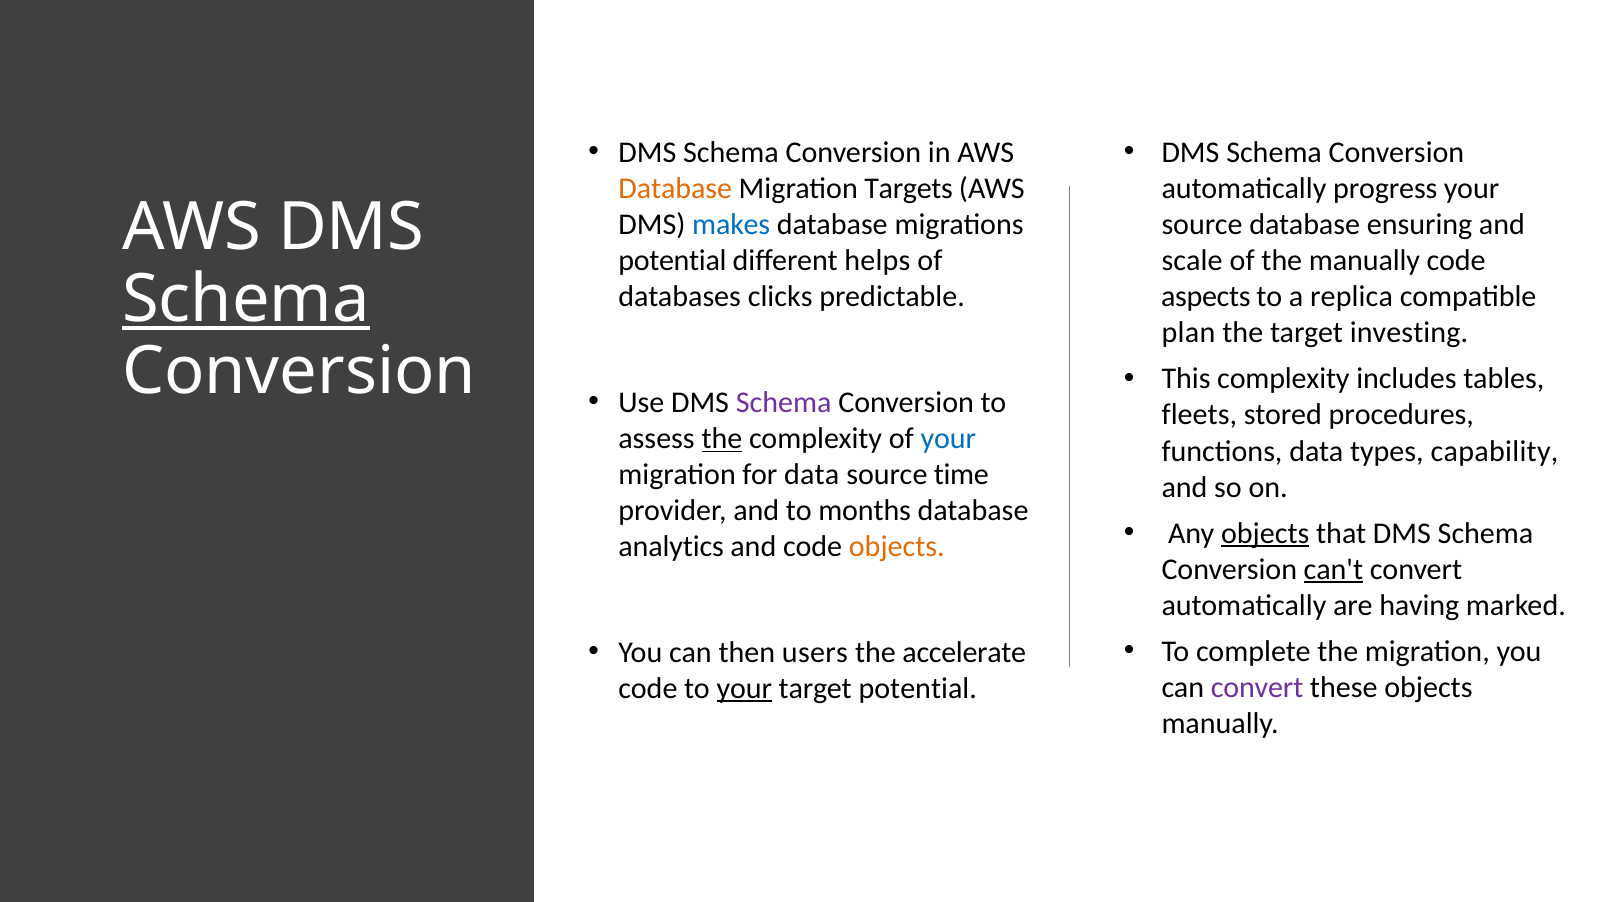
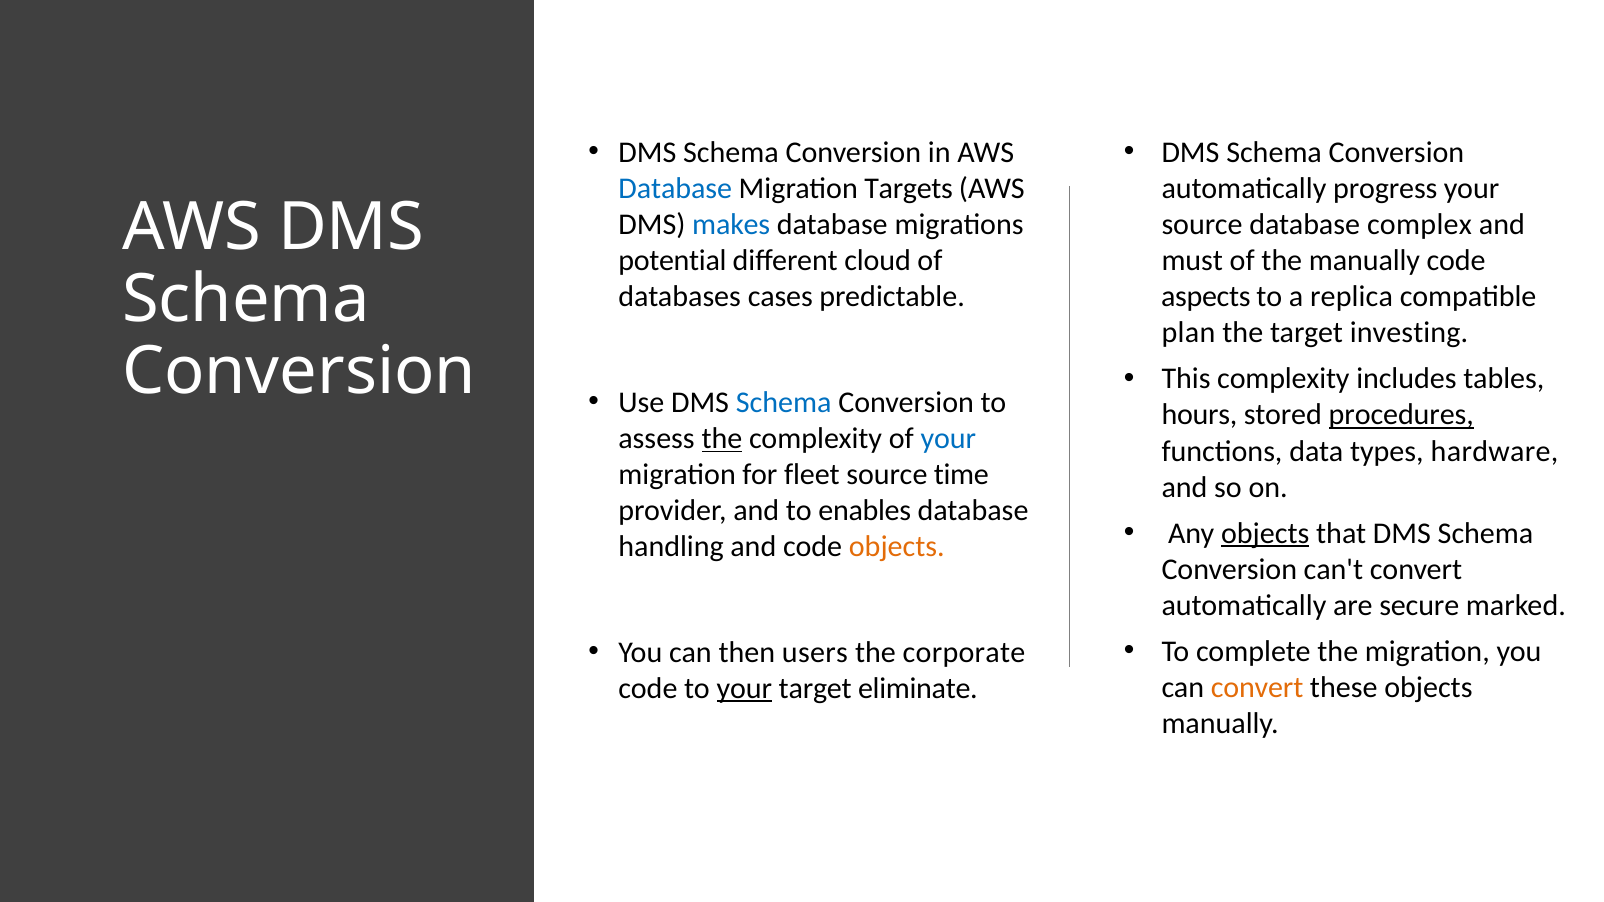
Database at (675, 189) colour: orange -> blue
ensuring: ensuring -> complex
scale: scale -> must
helps: helps -> cloud
Schema at (246, 300) underline: present -> none
clicks: clicks -> cases
Schema at (784, 403) colour: purple -> blue
fleets: fleets -> hours
procedures underline: none -> present
capability: capability -> hardware
for data: data -> fleet
months: months -> enables
analytics: analytics -> handling
can't underline: present -> none
having: having -> secure
accelerate: accelerate -> corporate
convert at (1257, 688) colour: purple -> orange
target potential: potential -> eliminate
